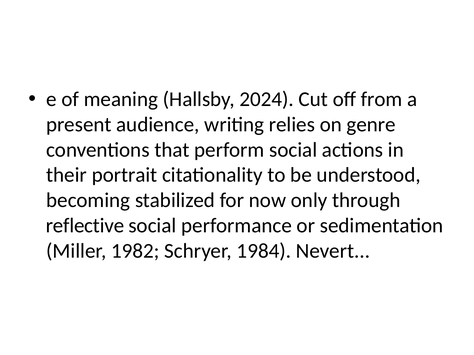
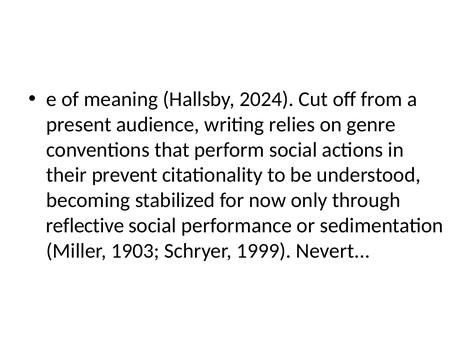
portrait: portrait -> prevent
1982: 1982 -> 1903
1984: 1984 -> 1999
